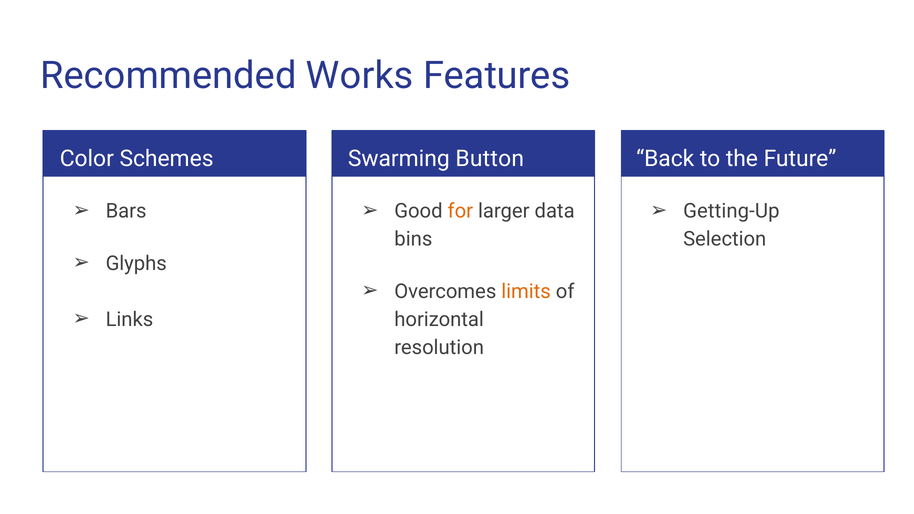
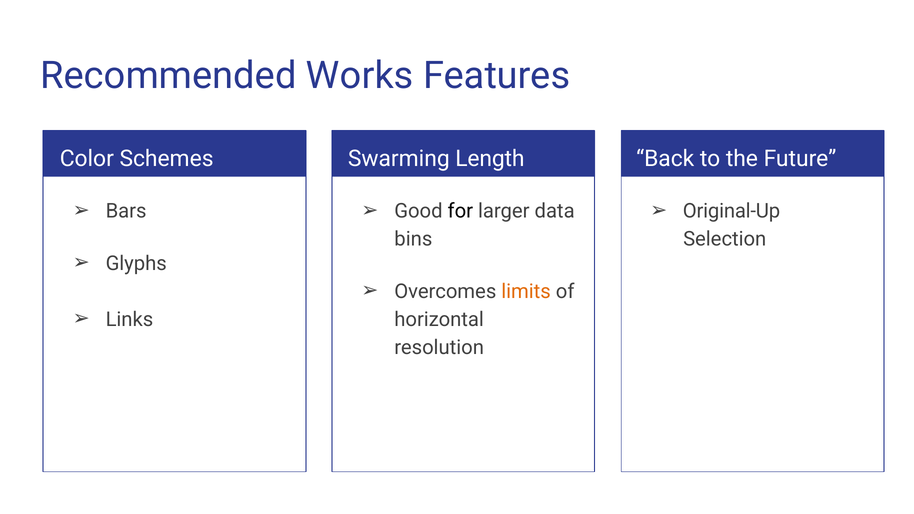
Button: Button -> Length
for colour: orange -> black
Getting-Up: Getting-Up -> Original-Up
